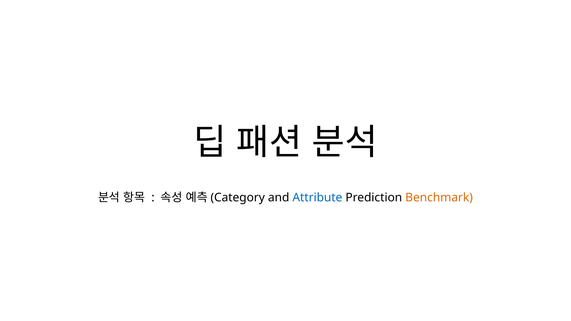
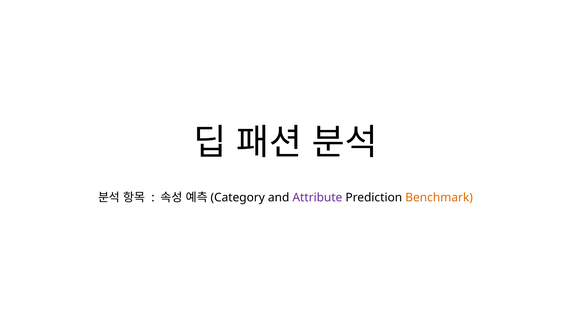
Attribute colour: blue -> purple
